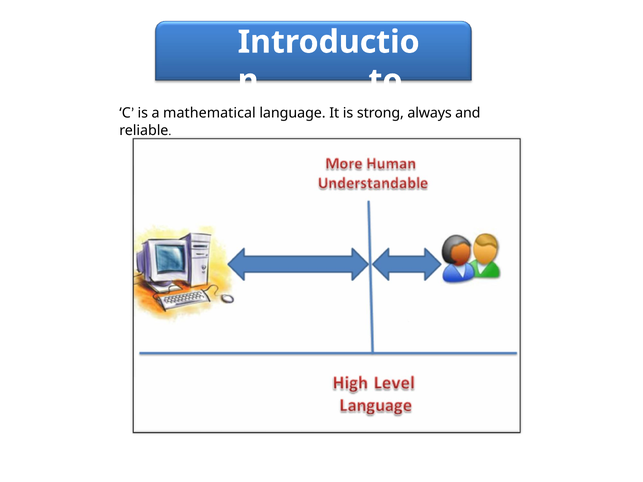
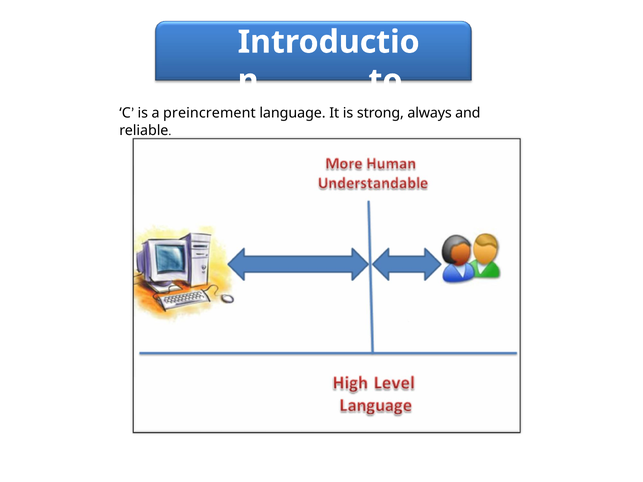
mathematical: mathematical -> preincrement
